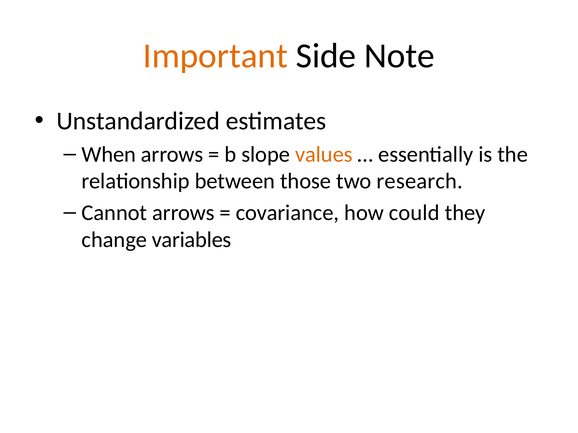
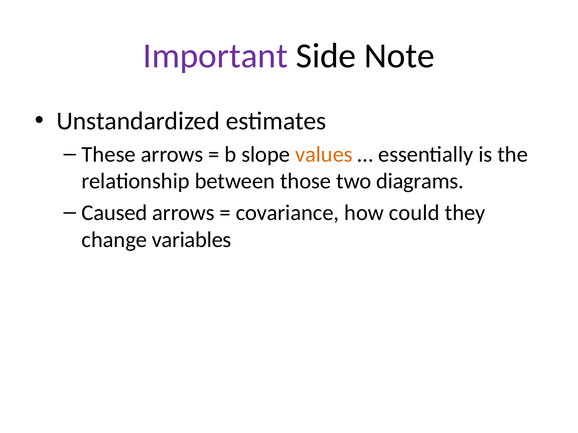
Important colour: orange -> purple
When: When -> These
research: research -> diagrams
Cannot: Cannot -> Caused
